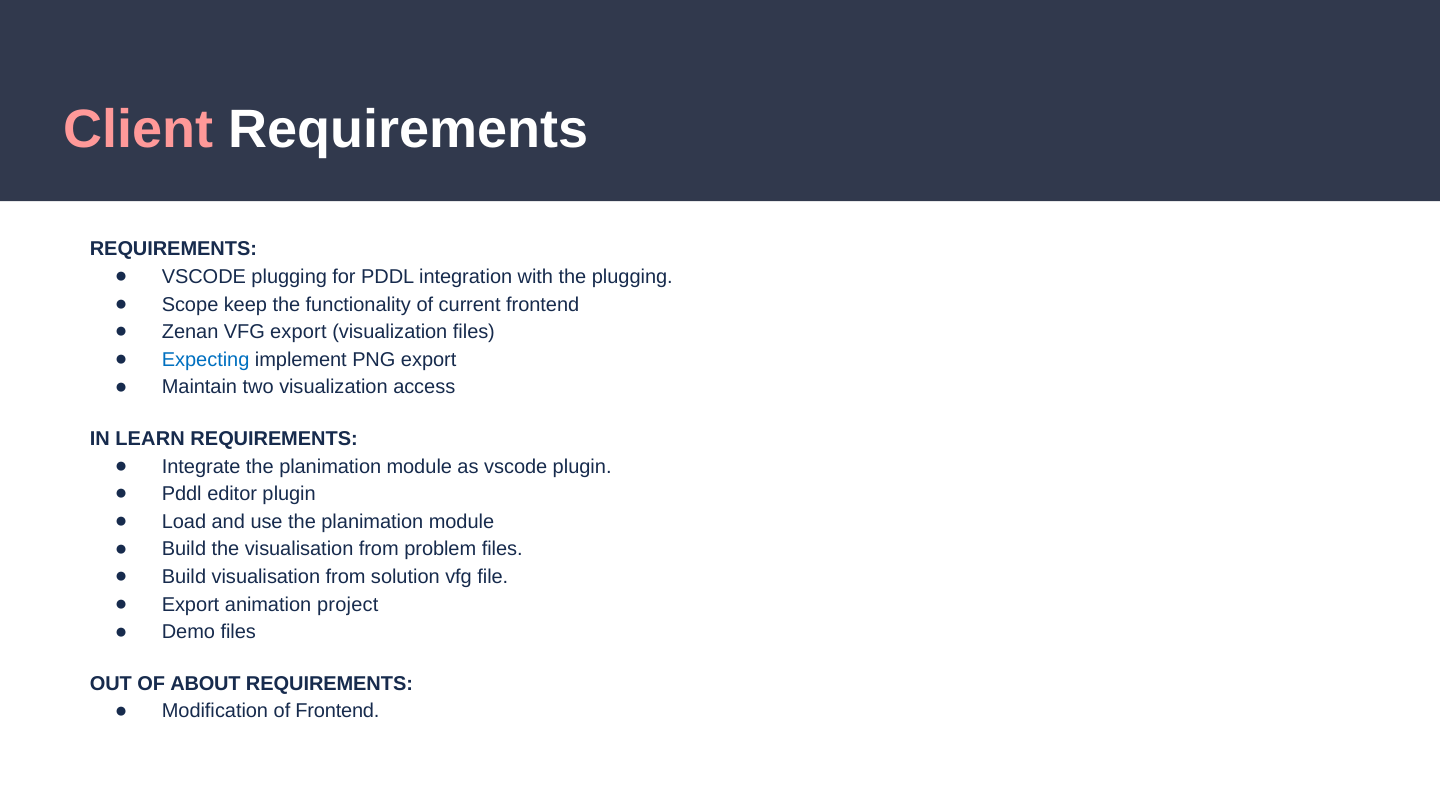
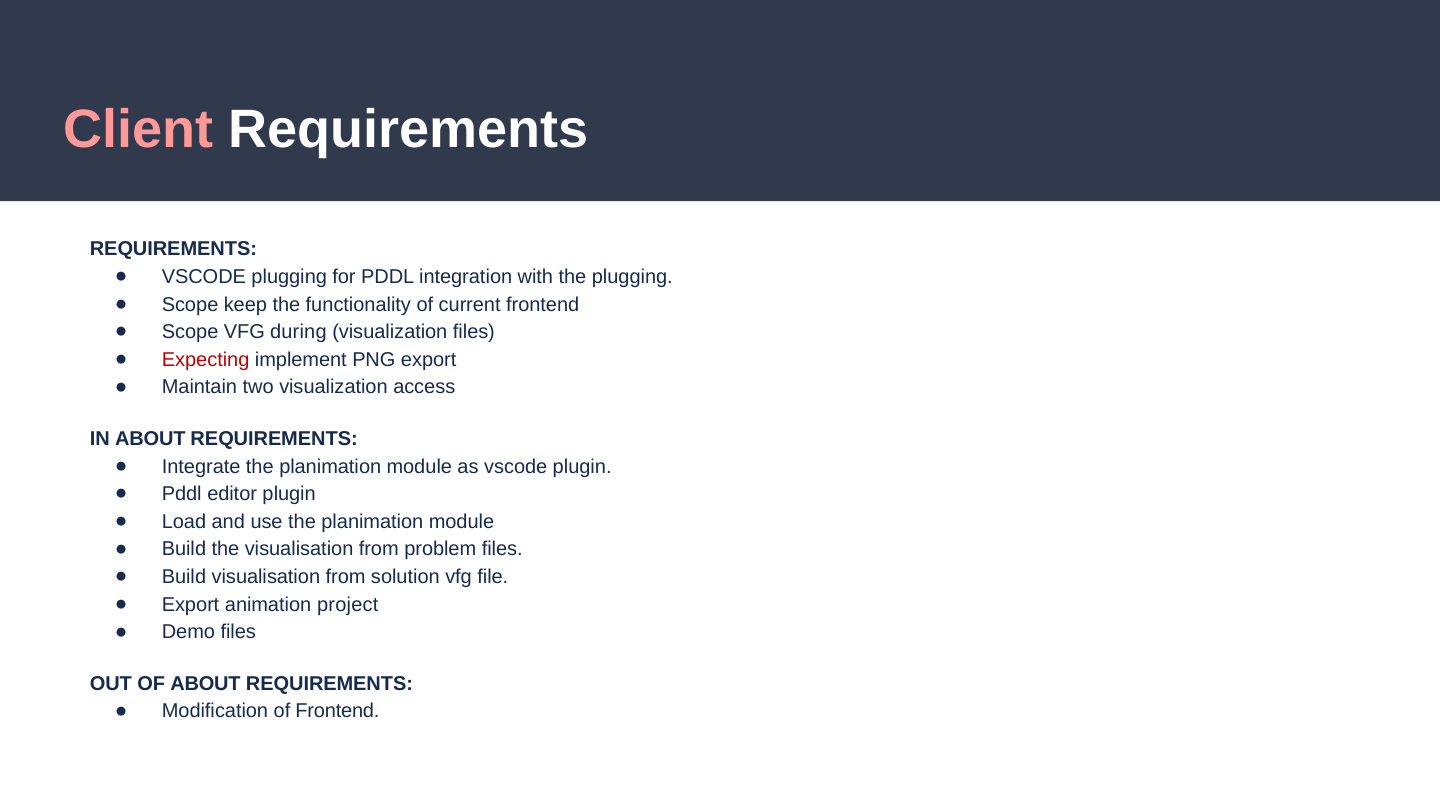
Zenan at (190, 332): Zenan -> Scope
VFG export: export -> during
Expecting colour: blue -> red
IN LEARN: LEARN -> ABOUT
